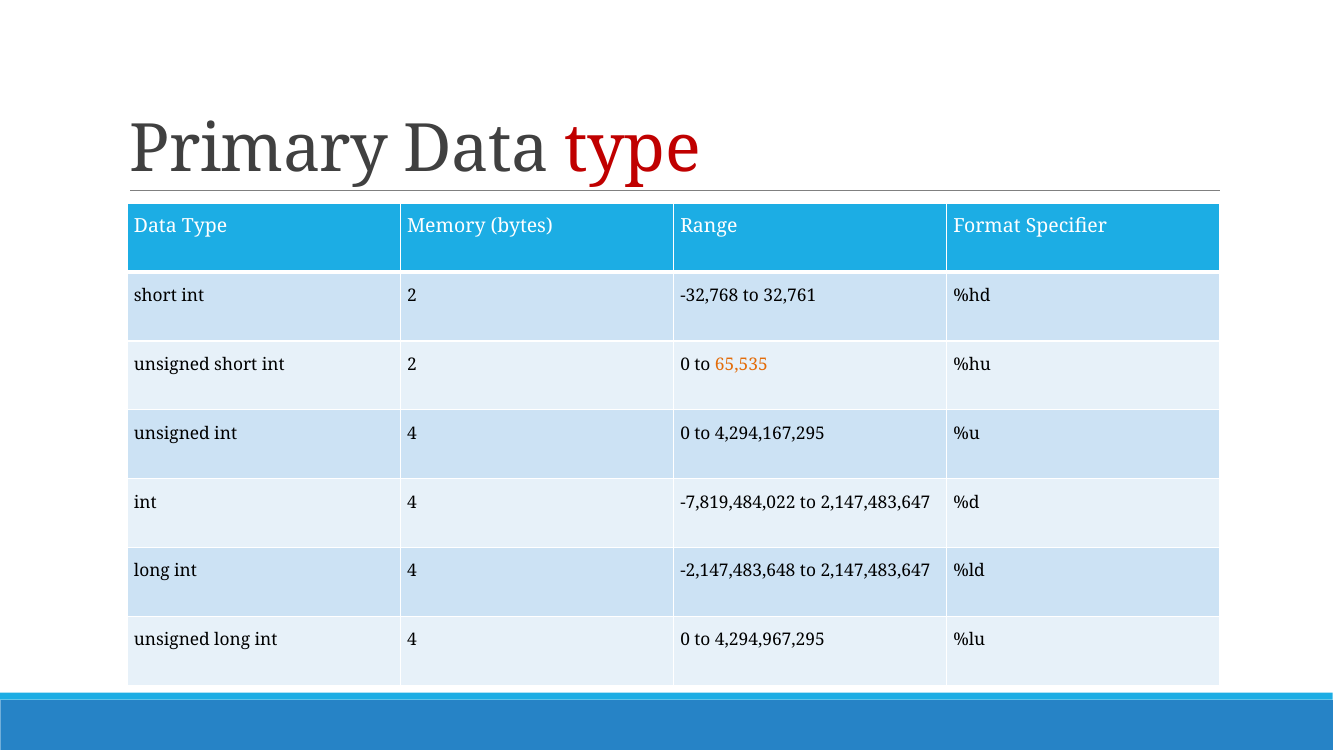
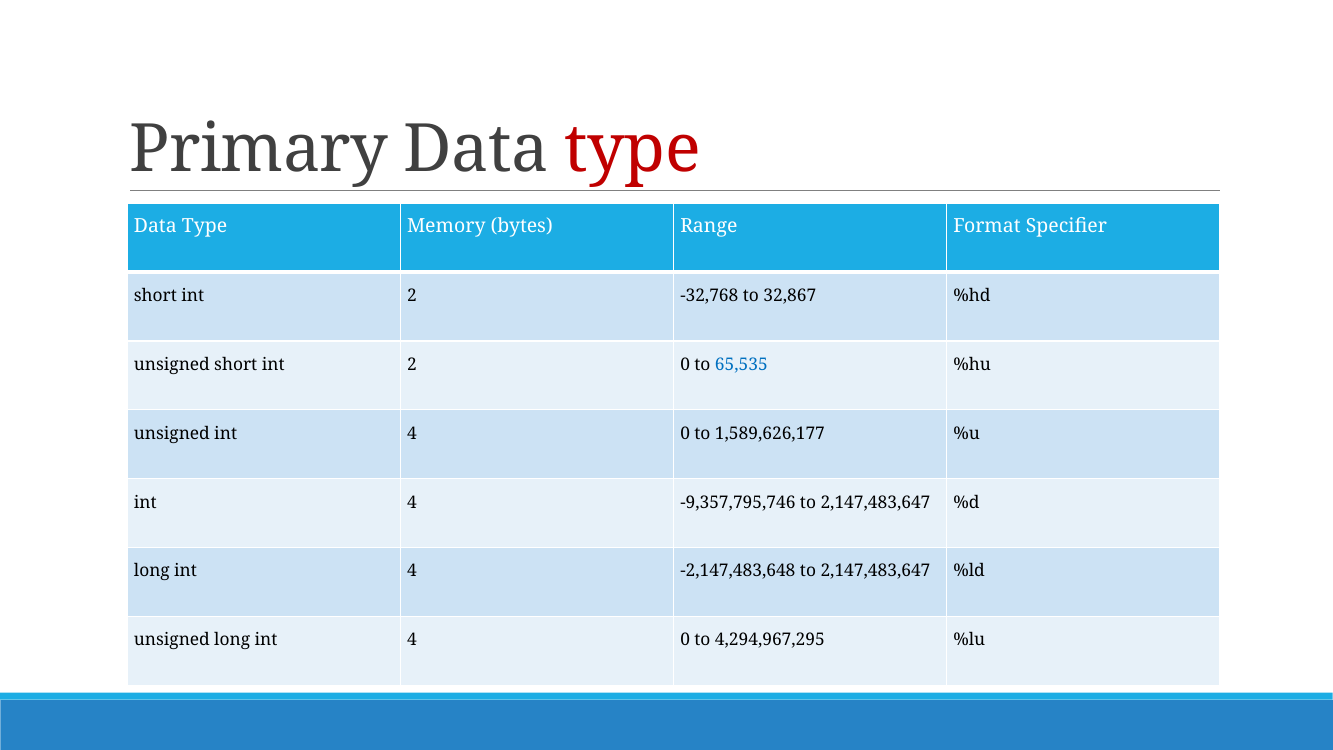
32,761: 32,761 -> 32,867
65,535 colour: orange -> blue
4,294,167,295: 4,294,167,295 -> 1,589,626,177
-7,819,484,022: -7,819,484,022 -> -9,357,795,746
